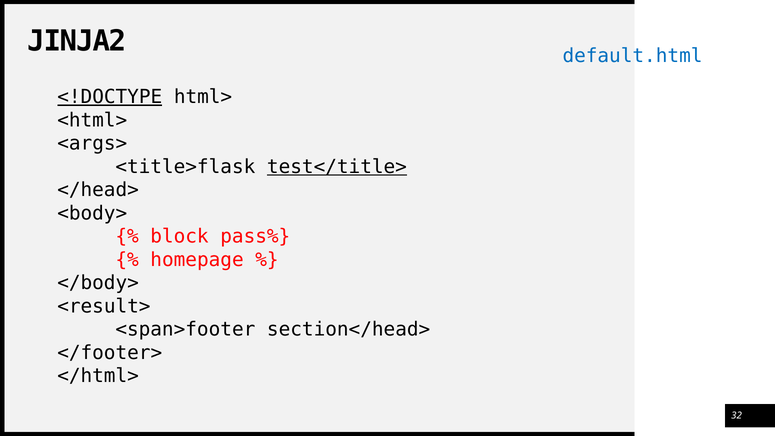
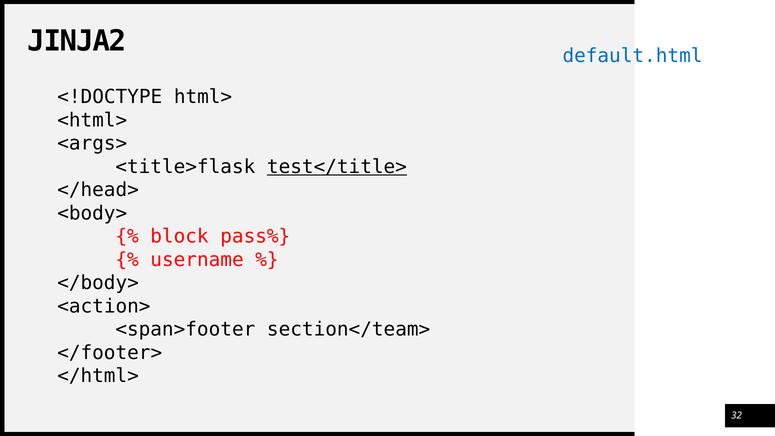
<!DOCTYPE underline: present -> none
homepage: homepage -> username
<result>: <result> -> <action>
section</head>: section</head> -> section</team>
